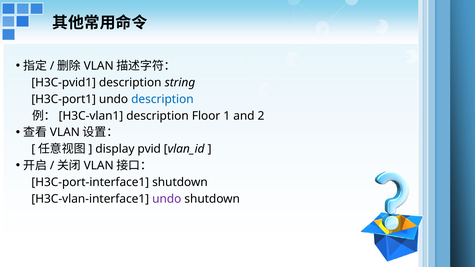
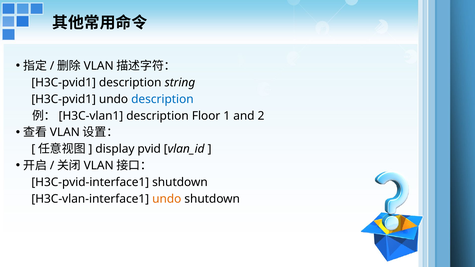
H3C-port1 at (64, 99): H3C-port1 -> H3C-pvid1
H3C-port-interface1: H3C-port-interface1 -> H3C-pvid-interface1
undo at (167, 199) colour: purple -> orange
